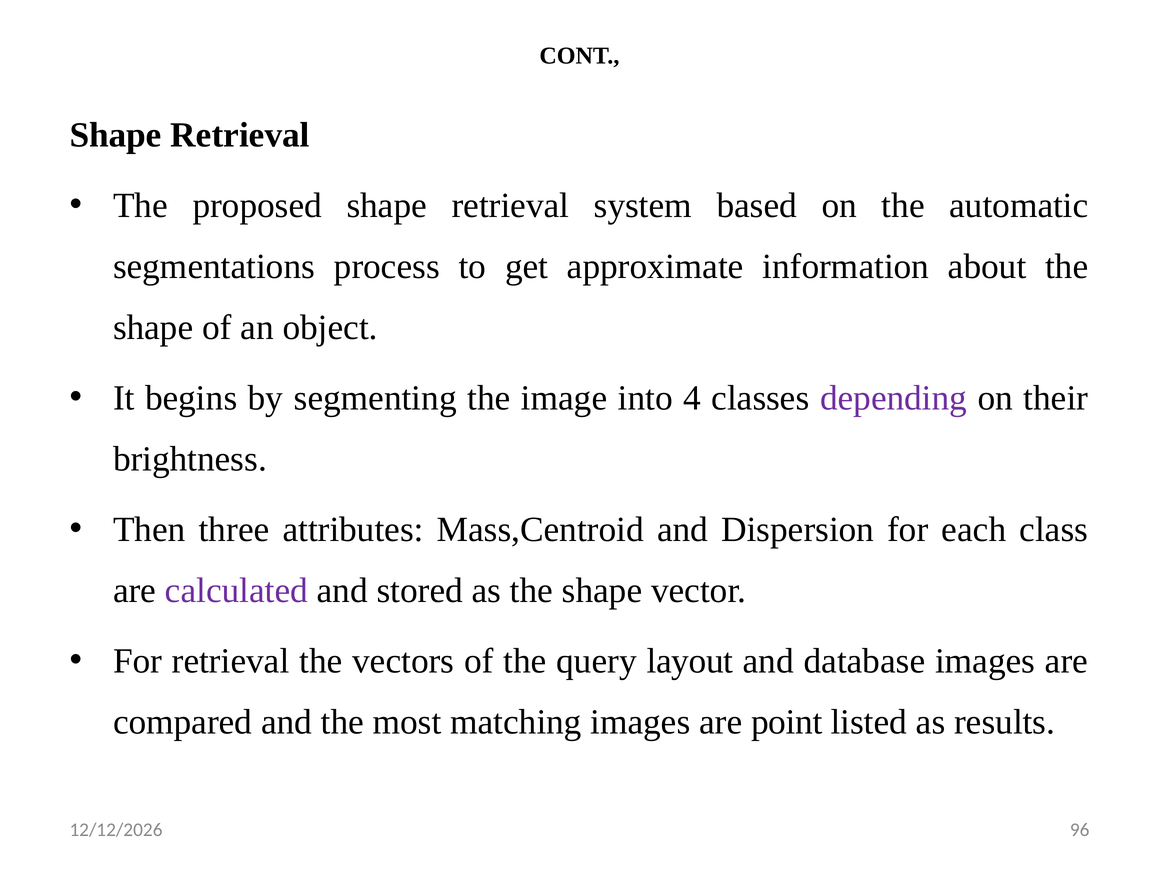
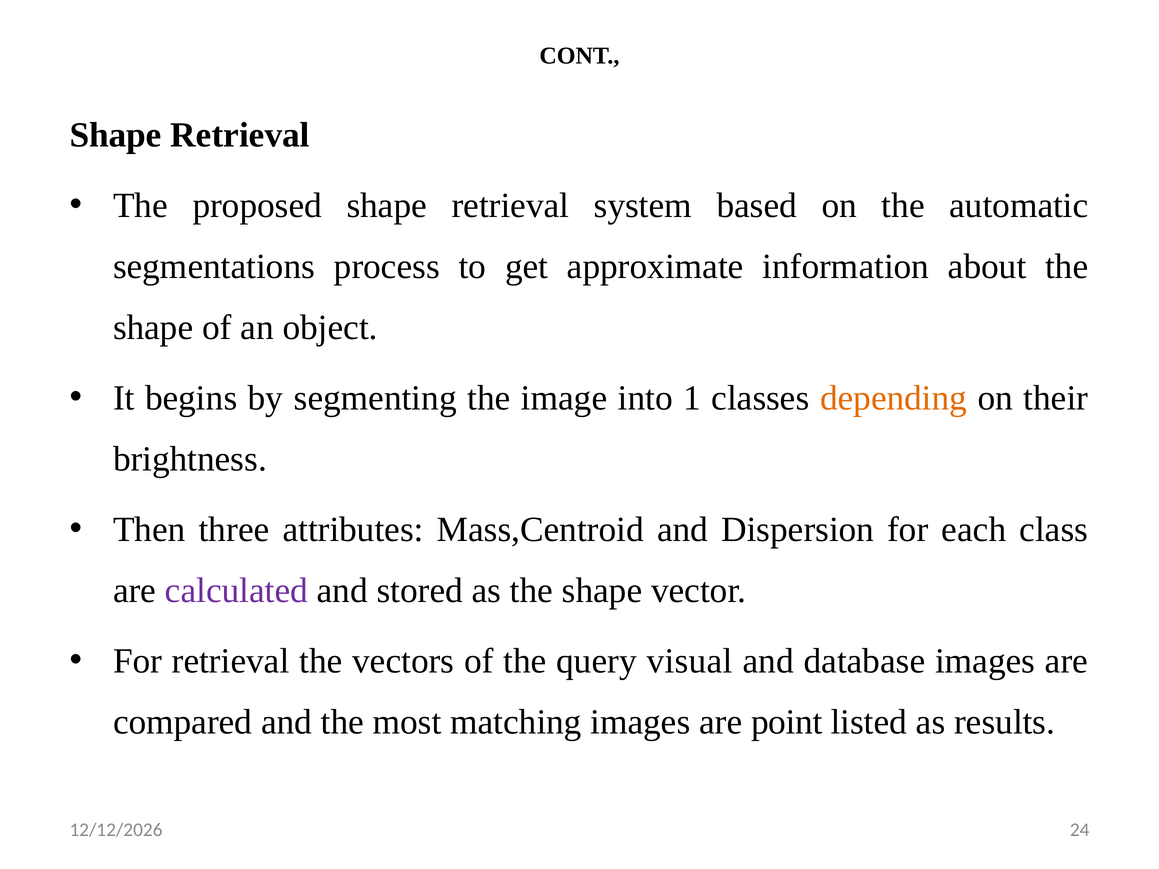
4: 4 -> 1
depending colour: purple -> orange
layout: layout -> visual
96: 96 -> 24
